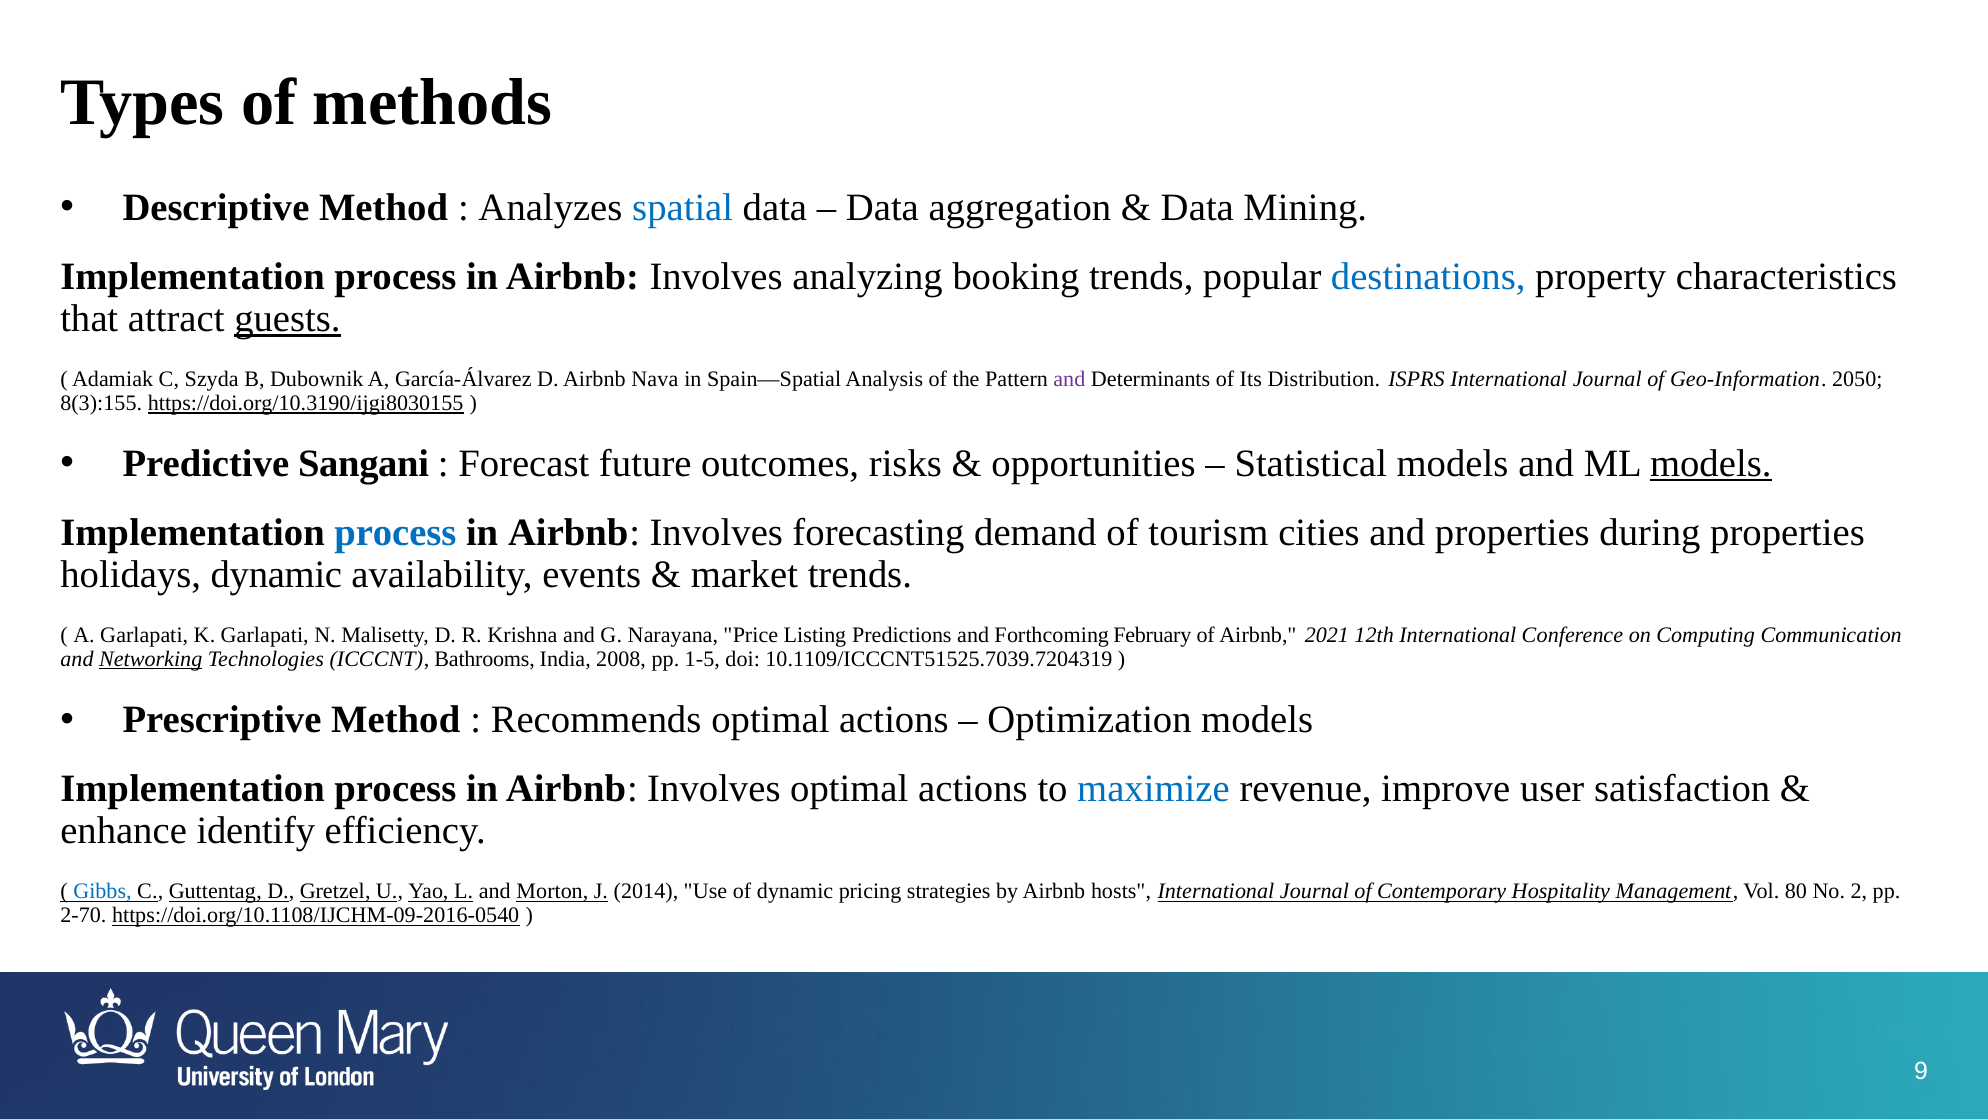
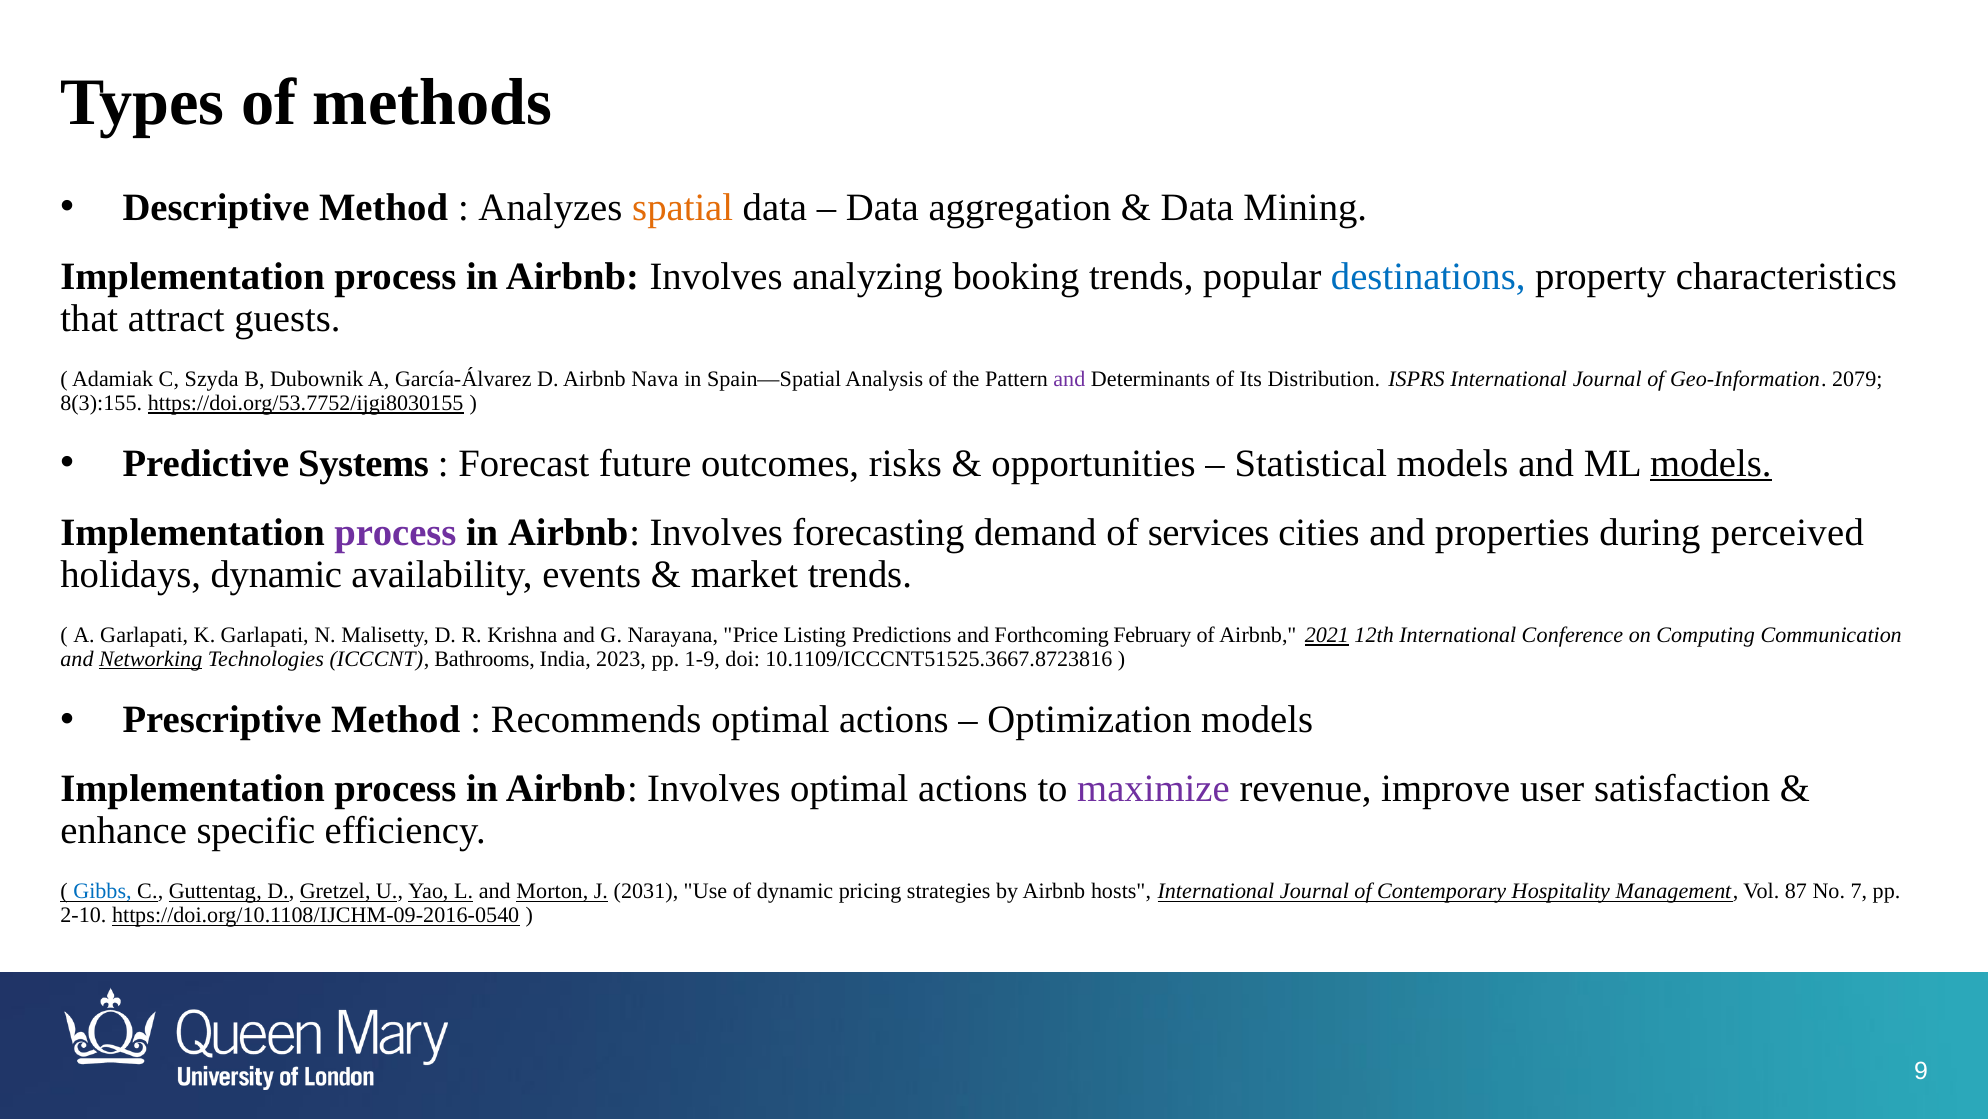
spatial colour: blue -> orange
guests underline: present -> none
2050: 2050 -> 2079
https://doi.org/10.3190/ijgi8030155: https://doi.org/10.3190/ijgi8030155 -> https://doi.org/53.7752/ijgi8030155
Sangani: Sangani -> Systems
process at (395, 533) colour: blue -> purple
tourism: tourism -> services
during properties: properties -> perceived
2021 underline: none -> present
2008: 2008 -> 2023
1-5: 1-5 -> 1-9
10.1109/ICCCNT51525.7039.7204319: 10.1109/ICCCNT51525.7039.7204319 -> 10.1109/ICCCNT51525.3667.8723816
maximize colour: blue -> purple
identify: identify -> specific
2014: 2014 -> 2031
80: 80 -> 87
2: 2 -> 7
2-70: 2-70 -> 2-10
